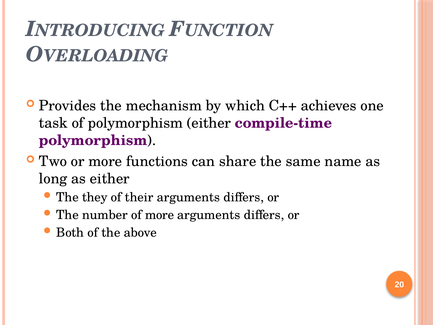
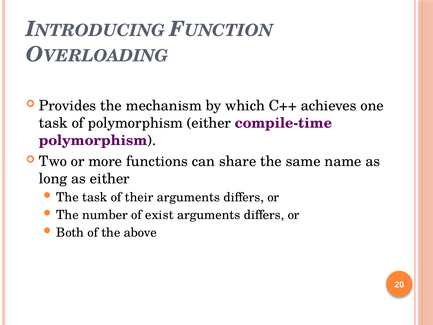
The they: they -> task
of more: more -> exist
